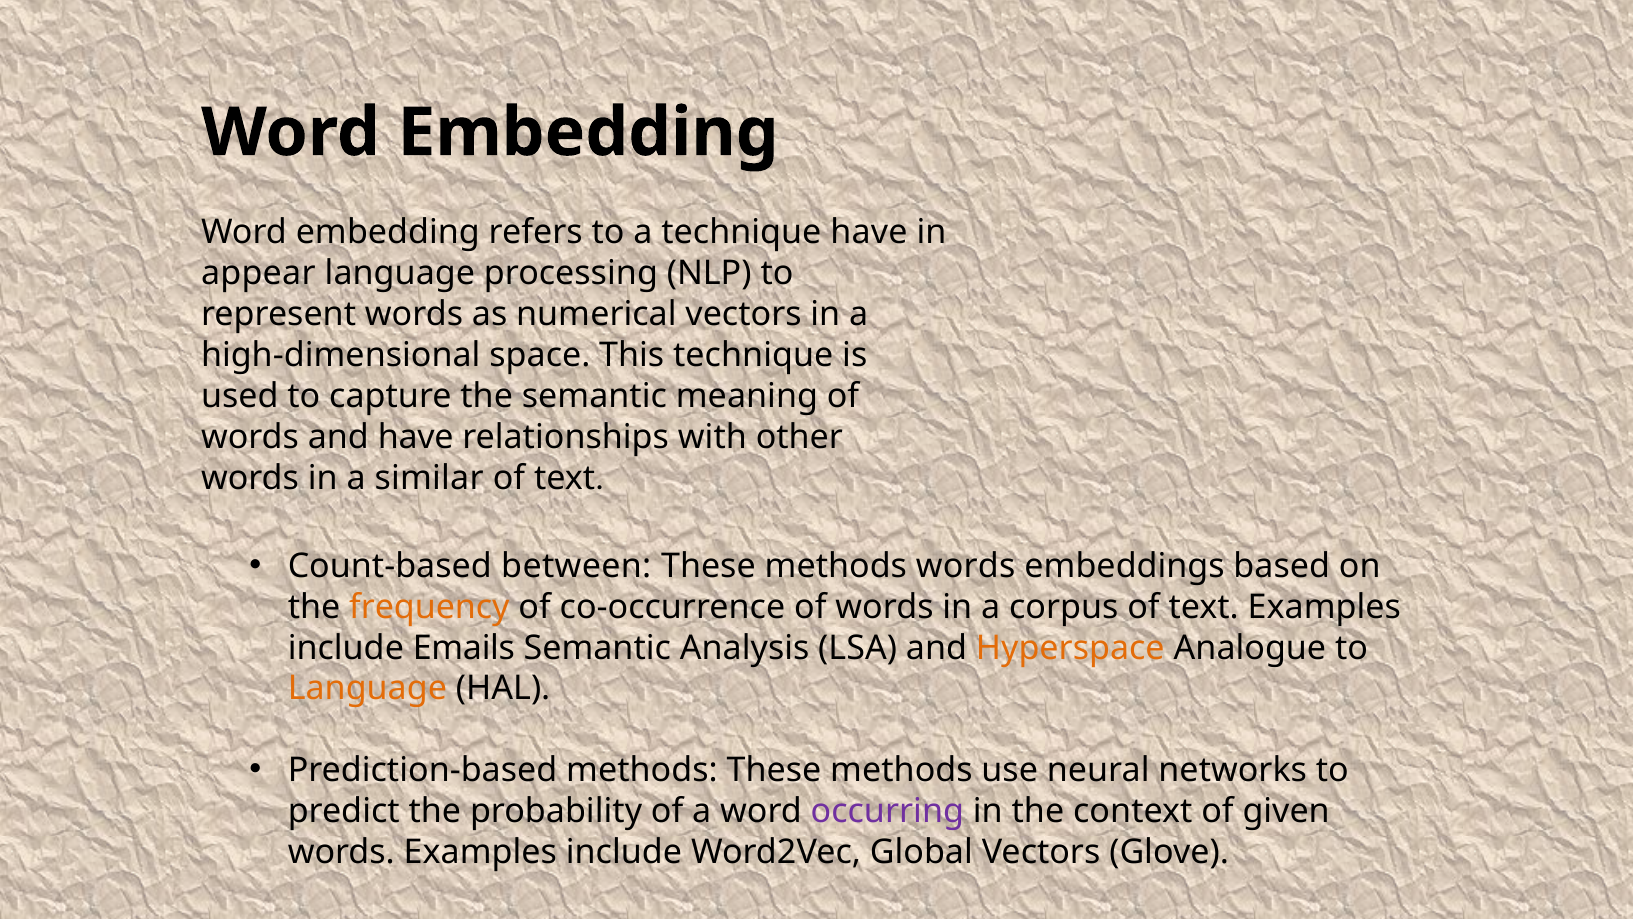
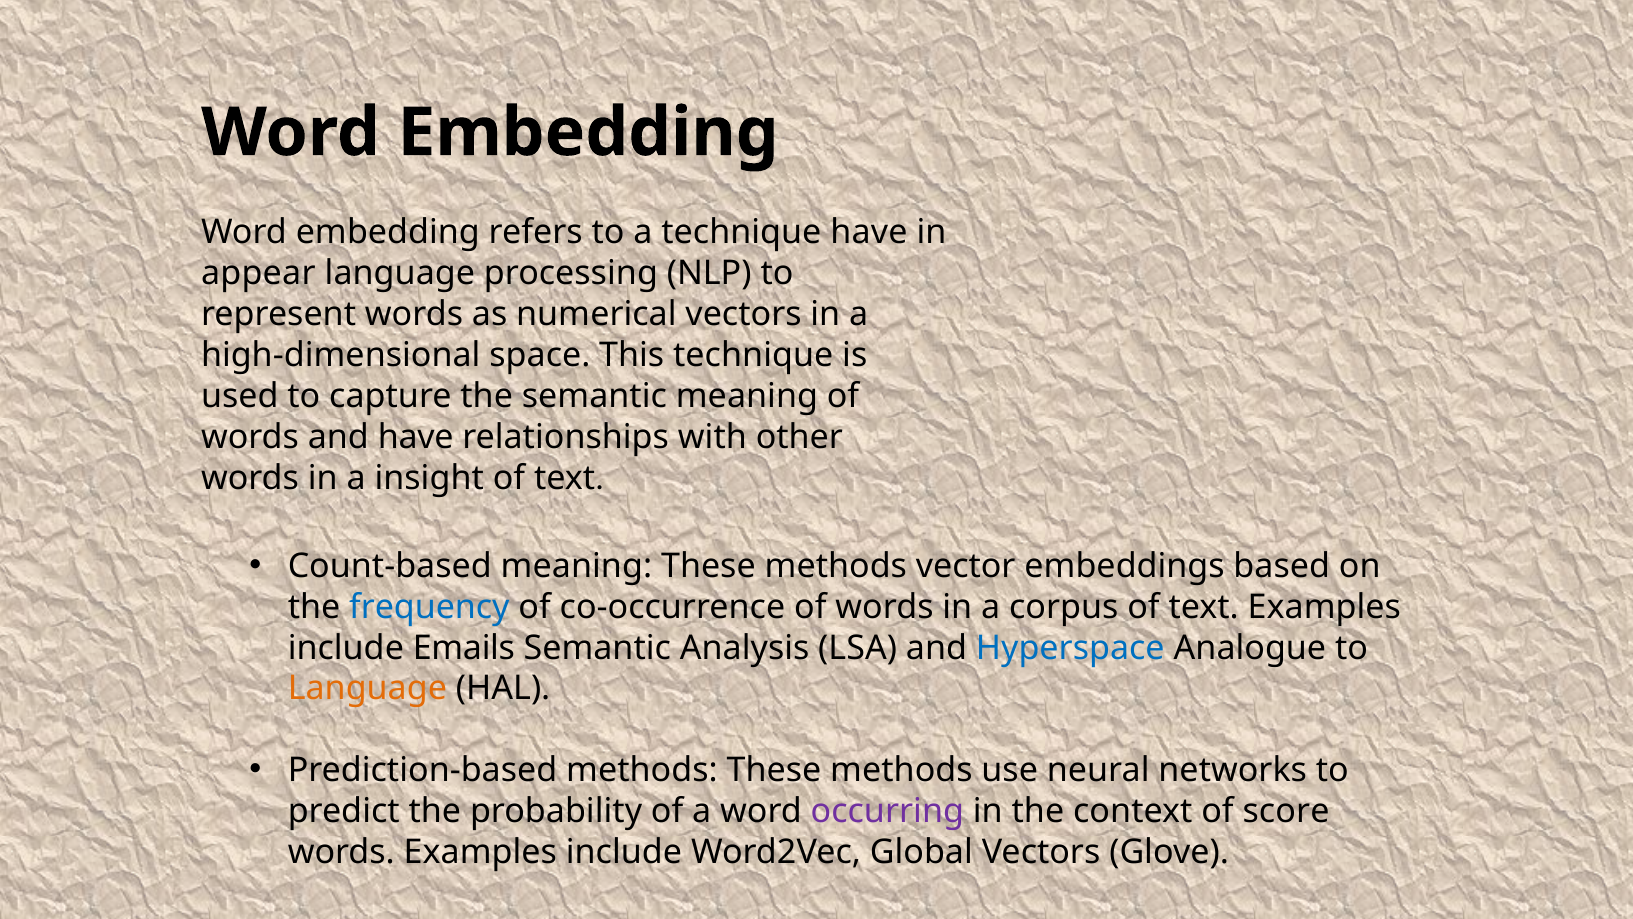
similar: similar -> insight
Count-based between: between -> meaning
methods words: words -> vector
frequency colour: orange -> blue
Hyperspace colour: orange -> blue
given: given -> score
